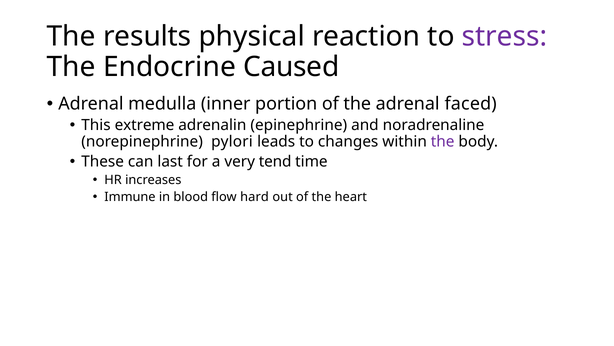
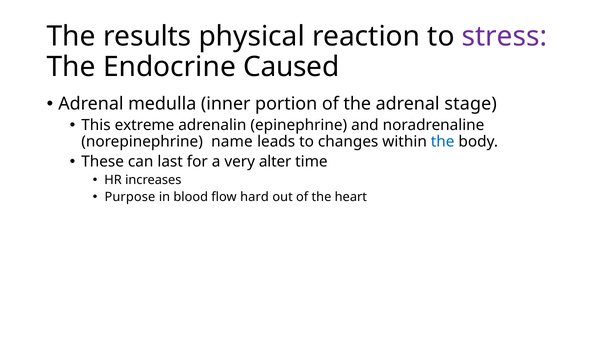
faced: faced -> stage
pylori: pylori -> name
the at (443, 142) colour: purple -> blue
tend: tend -> alter
Immune: Immune -> Purpose
